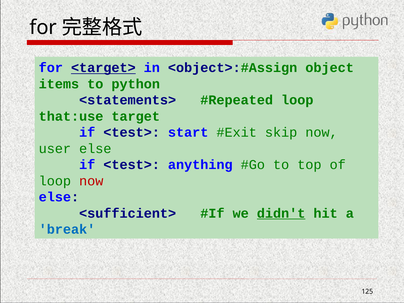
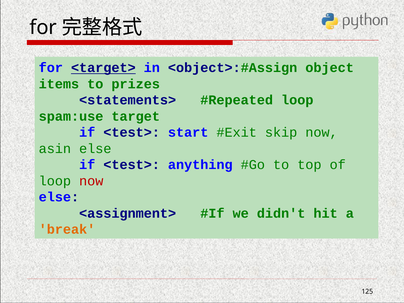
python: python -> prizes
that:use: that:use -> spam:use
user: user -> asin
<sufficient>: <sufficient> -> <assignment>
didn't underline: present -> none
break colour: blue -> orange
